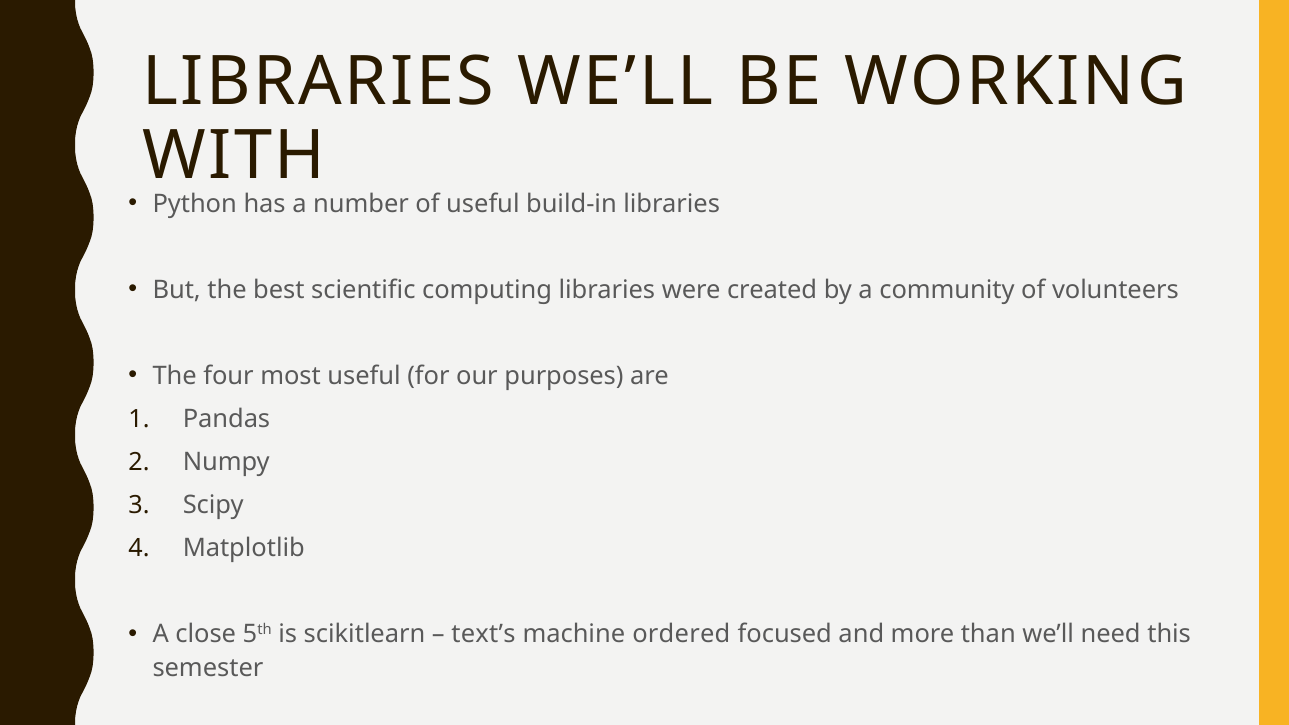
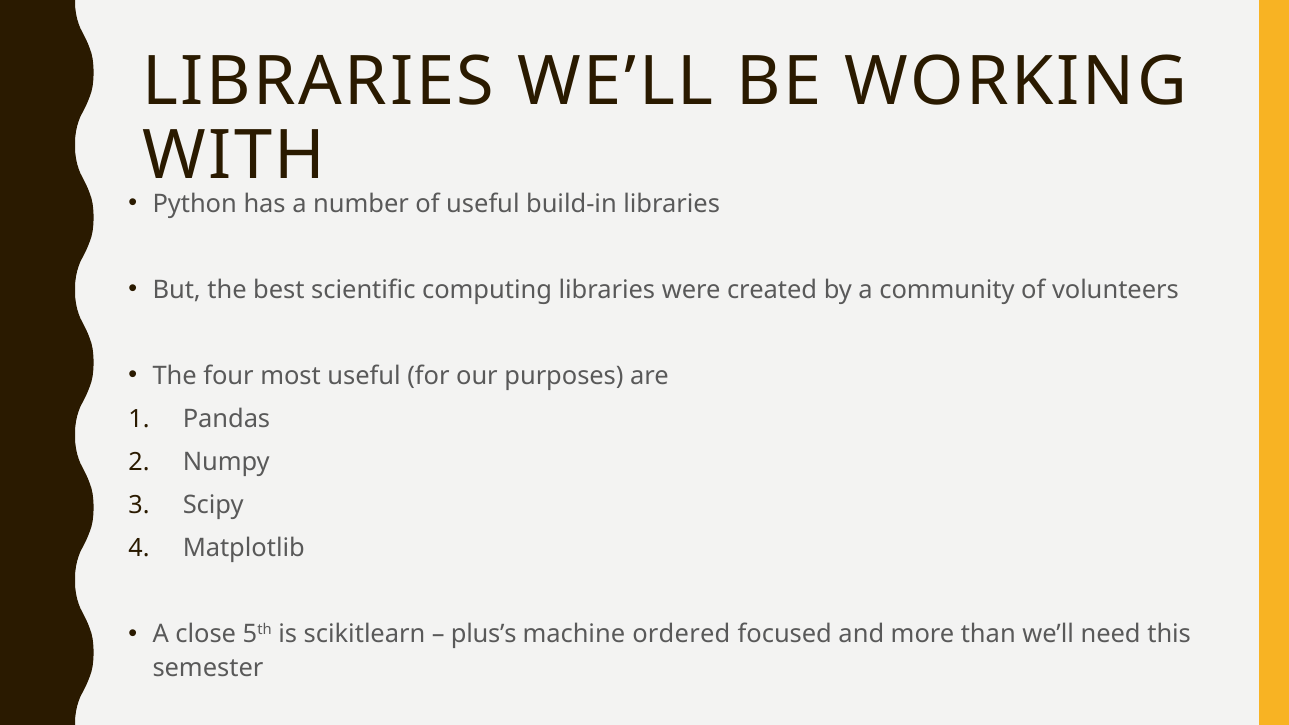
text’s: text’s -> plus’s
